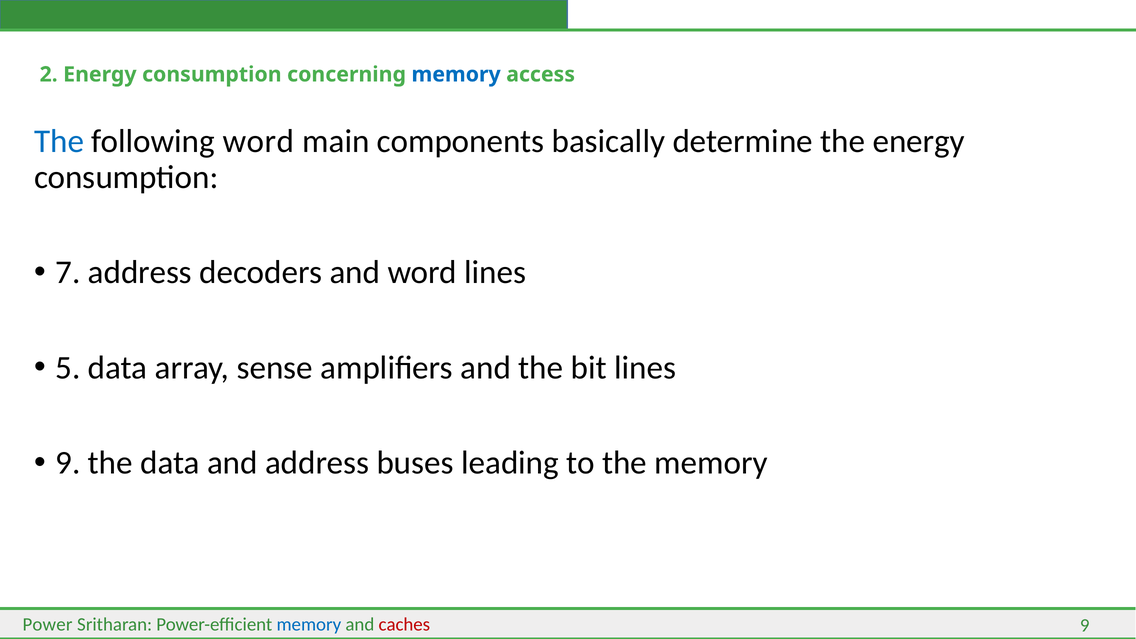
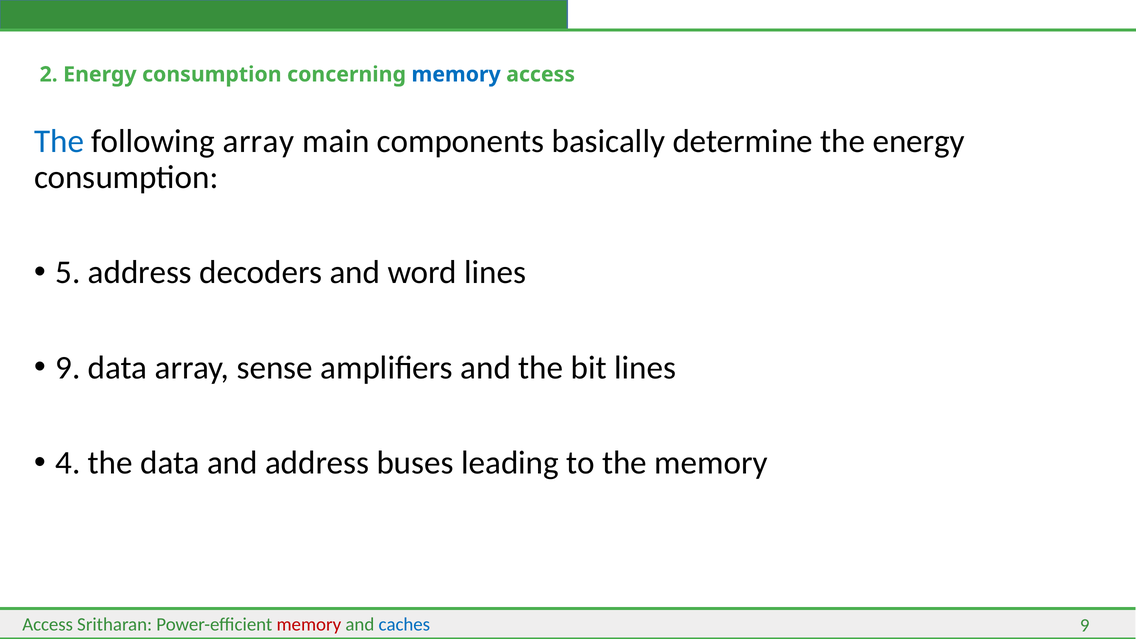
following word: word -> array
7: 7 -> 5
5 at (68, 368): 5 -> 9
9 at (68, 463): 9 -> 4
Power at (47, 625): Power -> Access
memory at (309, 625) colour: blue -> red
caches colour: red -> blue
